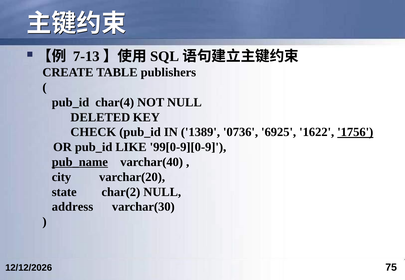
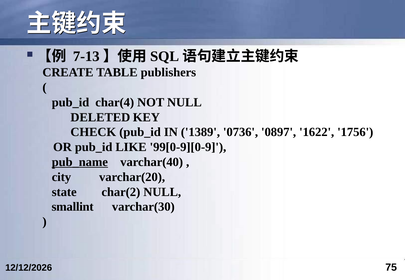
6925: 6925 -> 0897
1756 underline: present -> none
address: address -> smallint
